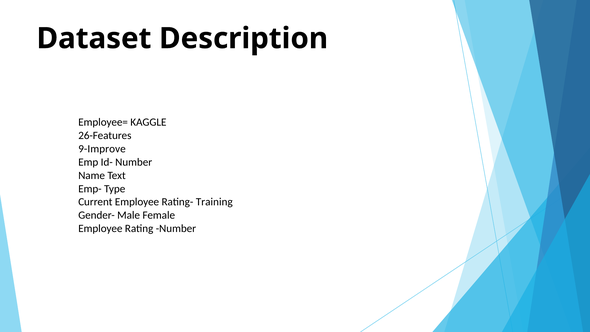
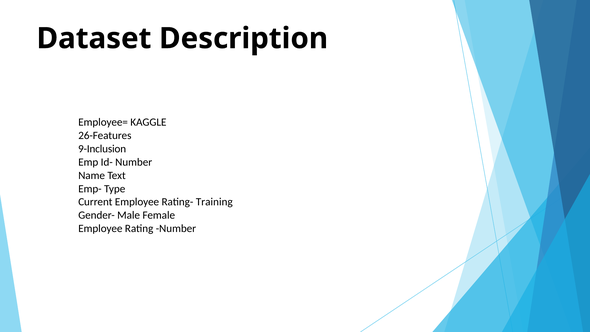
9-Improve: 9-Improve -> 9-Inclusion
